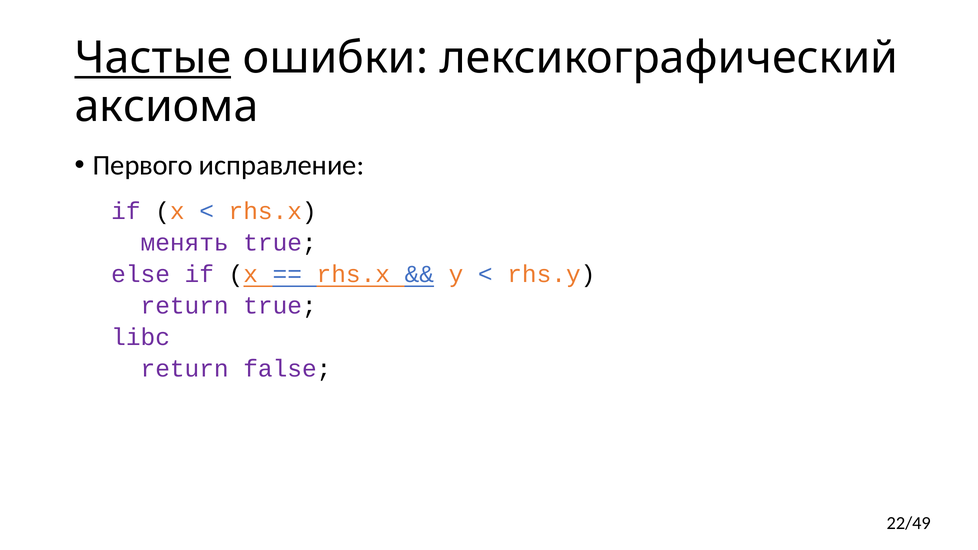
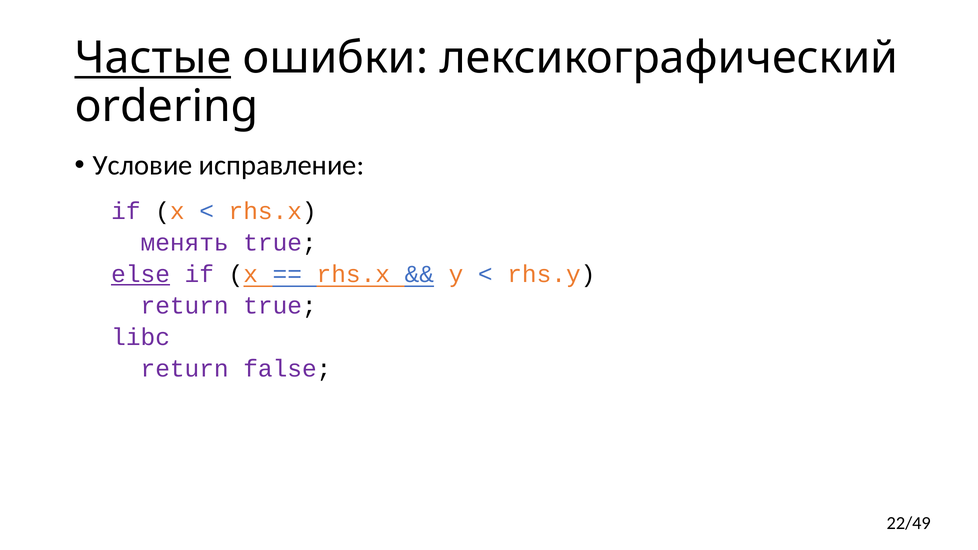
аксиома: аксиома -> ordering
Первого: Первого -> Условие
else underline: none -> present
